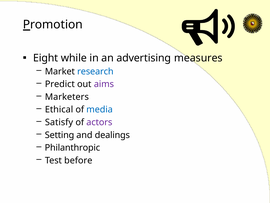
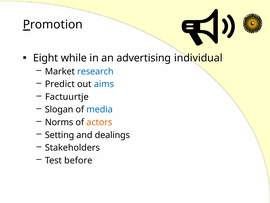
measures: measures -> individual
aims colour: purple -> blue
Marketers: Marketers -> Factuurtje
Ethical: Ethical -> Slogan
Satisfy: Satisfy -> Norms
actors colour: purple -> orange
Philanthropic: Philanthropic -> Stakeholders
